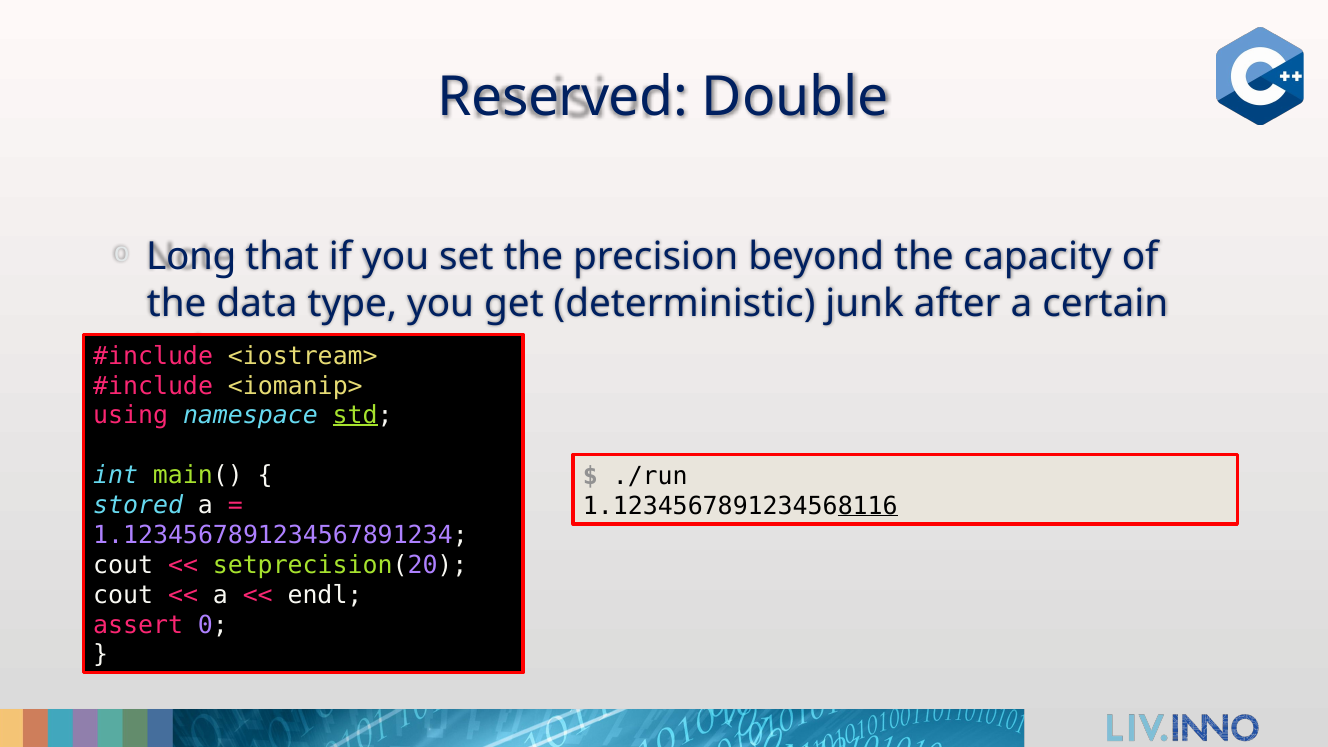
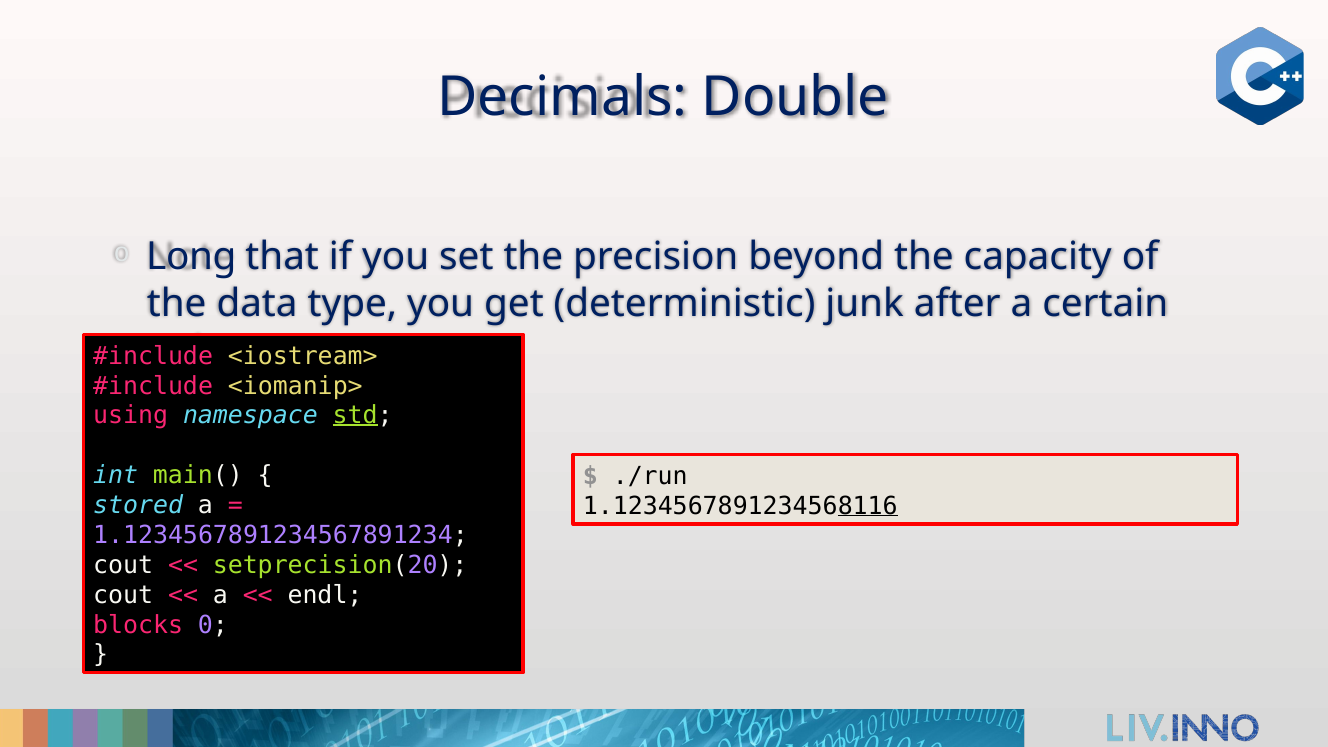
Reserved: Reserved -> Decimals
assert: assert -> blocks
